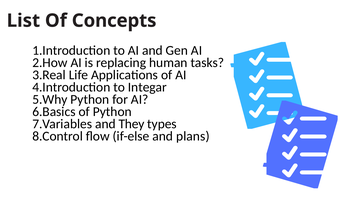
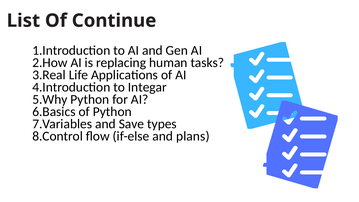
Concepts: Concepts -> Continue
They: They -> Save
